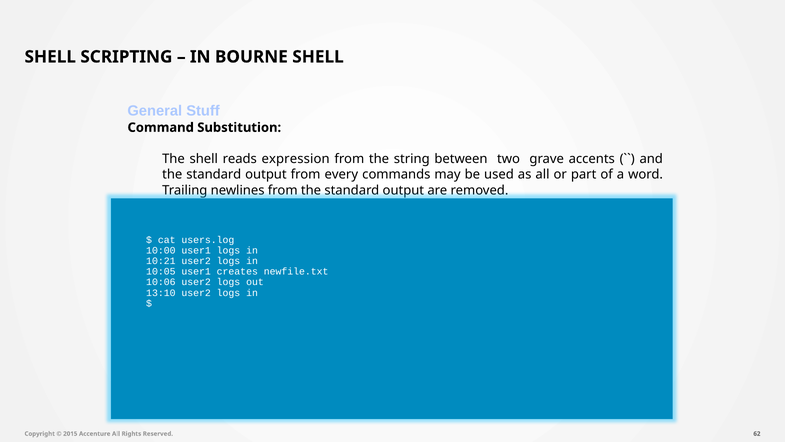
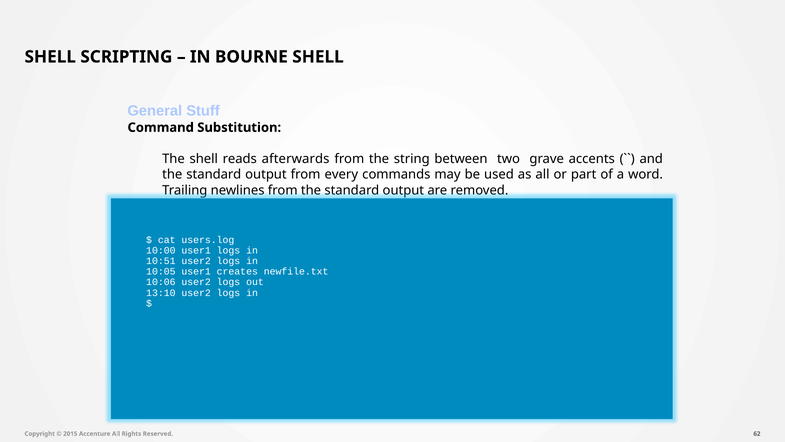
expression: expression -> afterwards
10:21: 10:21 -> 10:51
